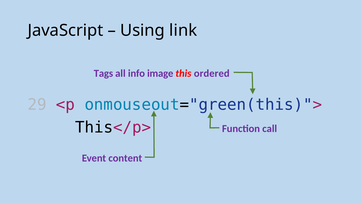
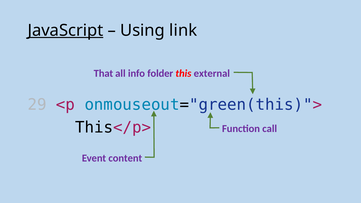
JavaScript underline: none -> present
Tags: Tags -> That
image: image -> folder
ordered: ordered -> external
